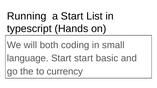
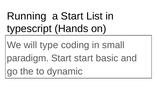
both: both -> type
language: language -> paradigm
currency: currency -> dynamic
